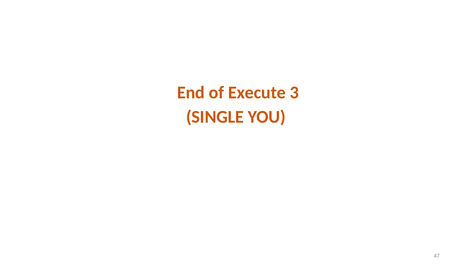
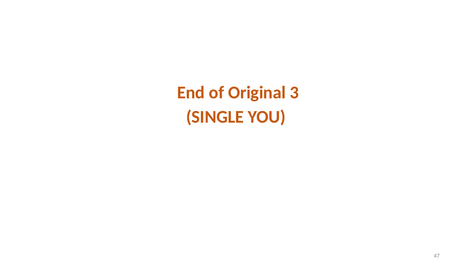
Execute: Execute -> Original
